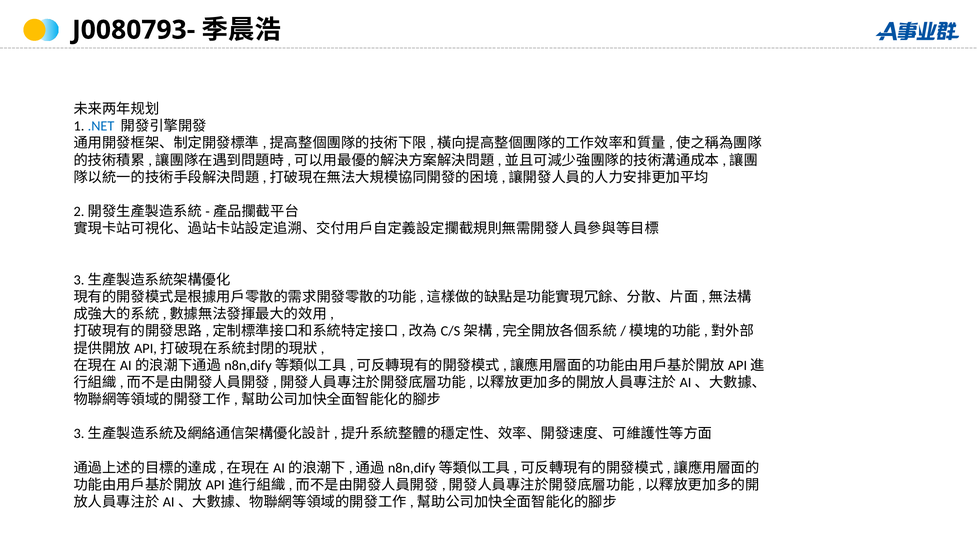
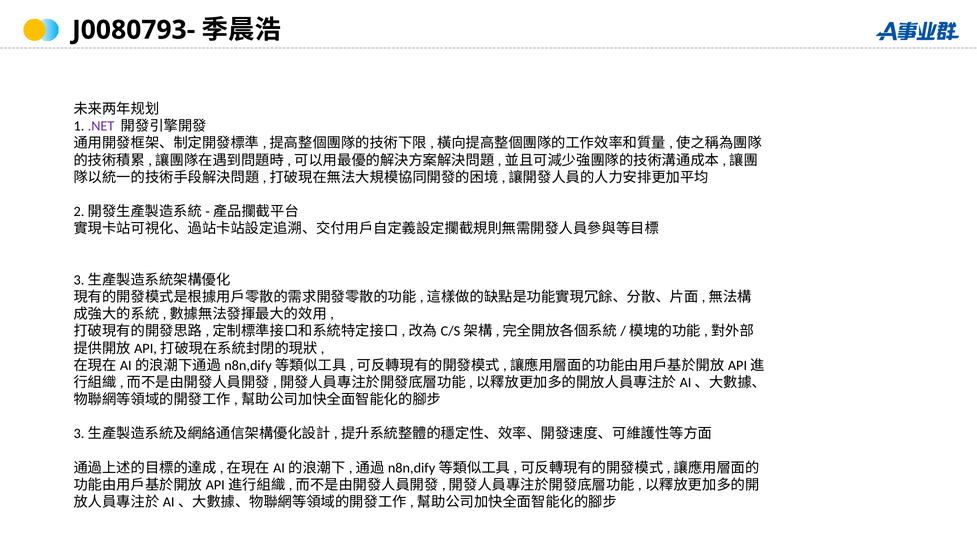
.NET colour: blue -> purple
